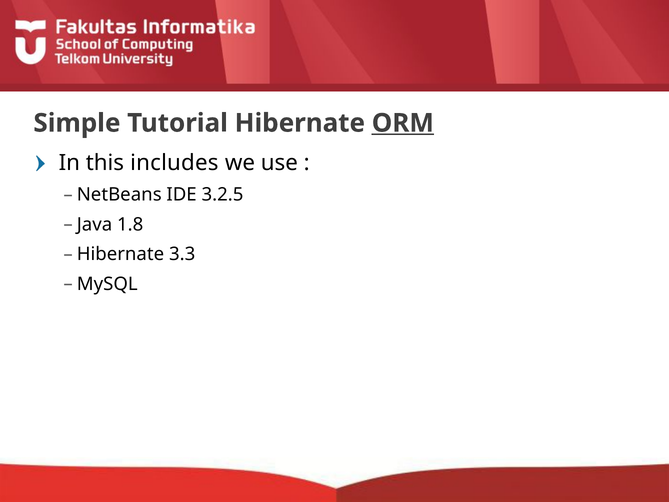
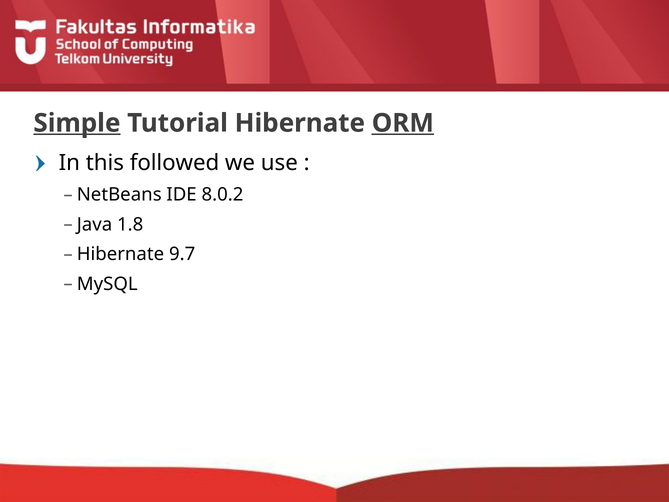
Simple underline: none -> present
includes: includes -> followed
3.2.5: 3.2.5 -> 8.0.2
3.3: 3.3 -> 9.7
